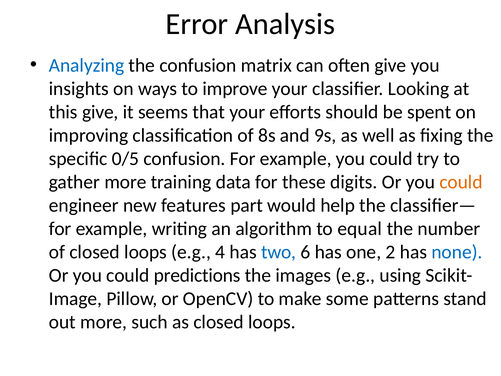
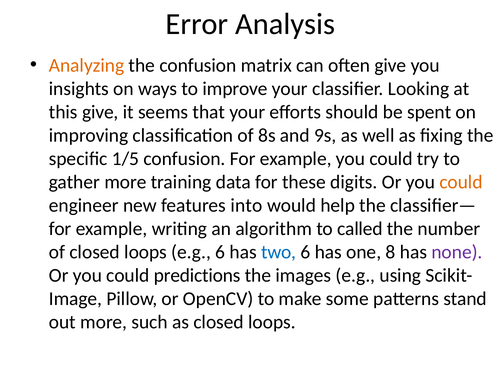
Analyzing colour: blue -> orange
0/5: 0/5 -> 1/5
part: part -> into
equal: equal -> called
e.g 4: 4 -> 6
2: 2 -> 8
none colour: blue -> purple
